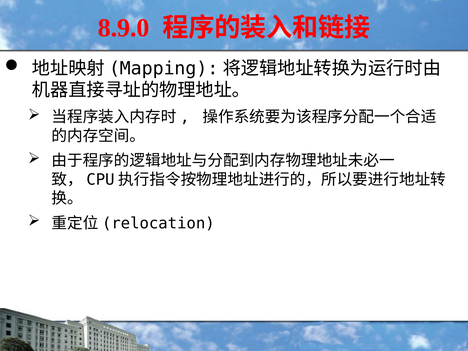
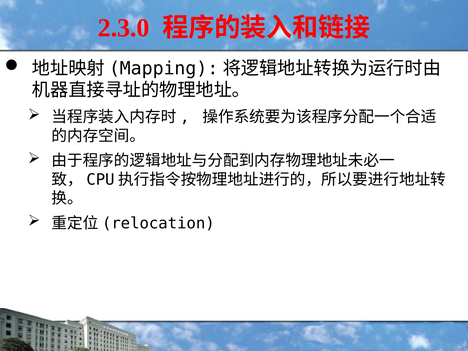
8.9.0: 8.9.0 -> 2.3.0
